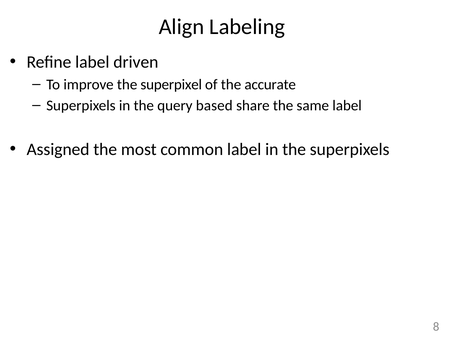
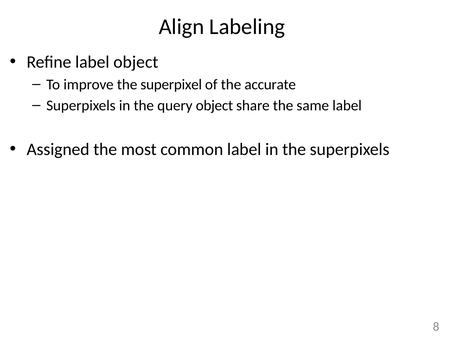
label driven: driven -> object
query based: based -> object
